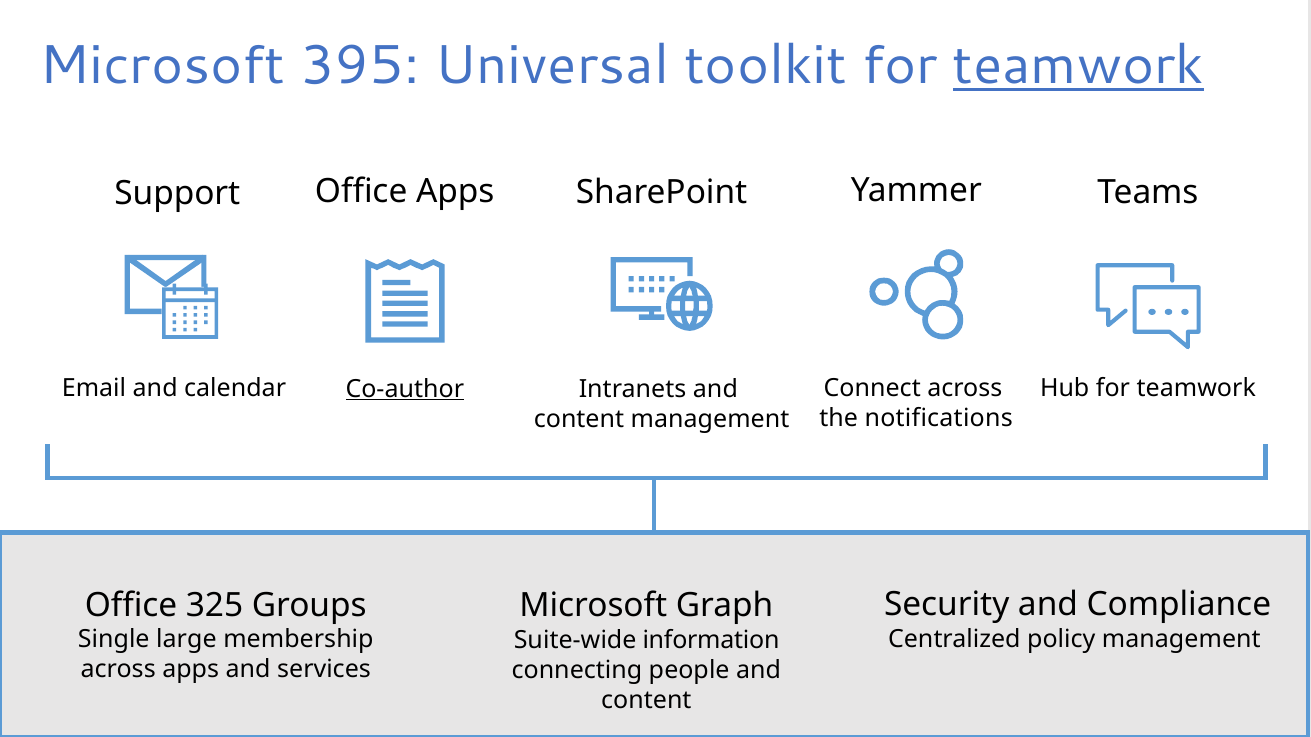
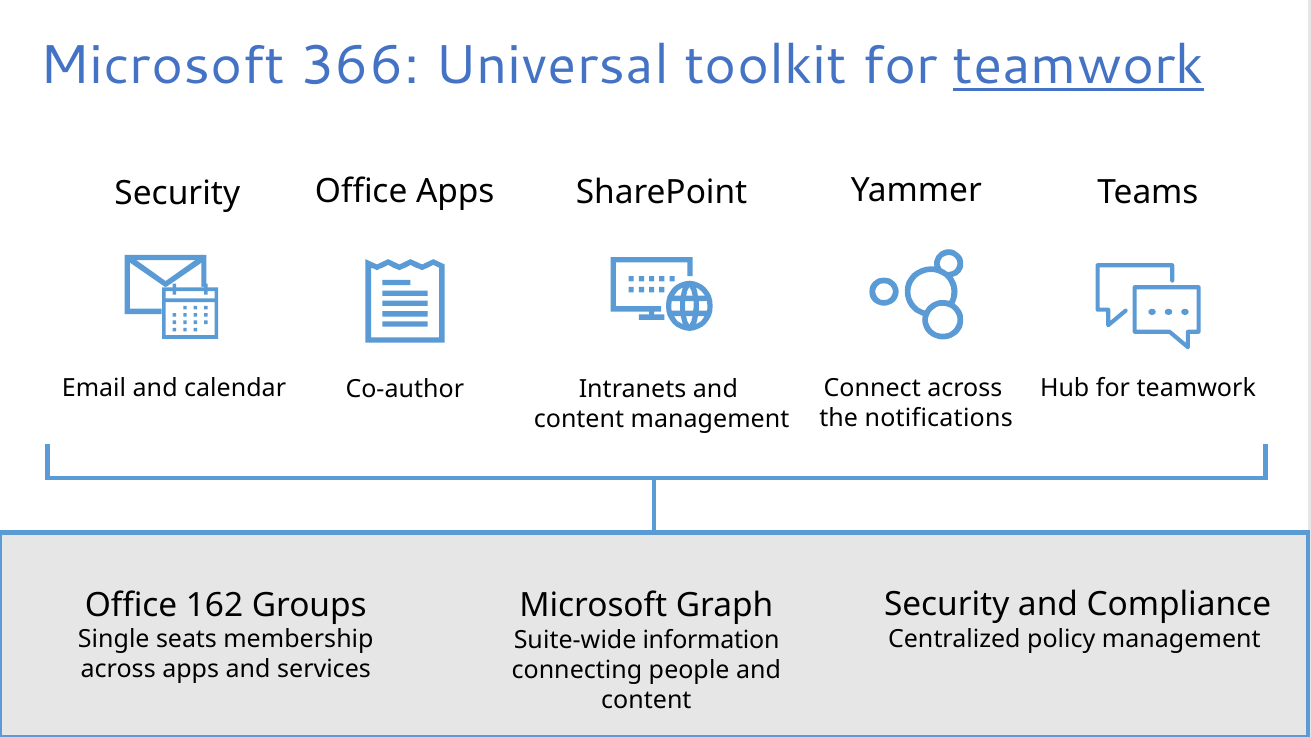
395: 395 -> 366
Support at (177, 194): Support -> Security
Co-author underline: present -> none
325: 325 -> 162
large: large -> seats
